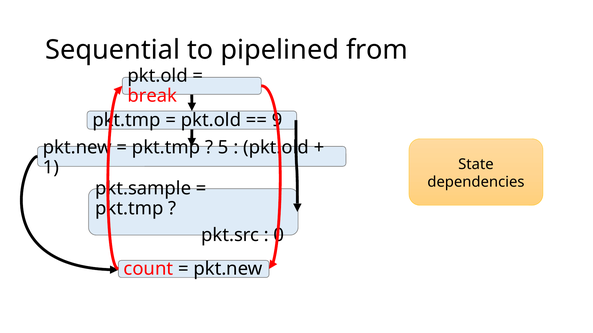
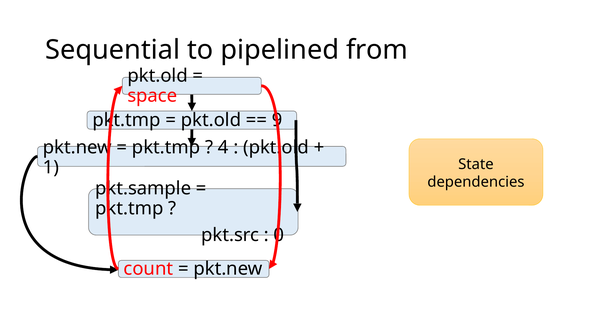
break: break -> space
5: 5 -> 4
